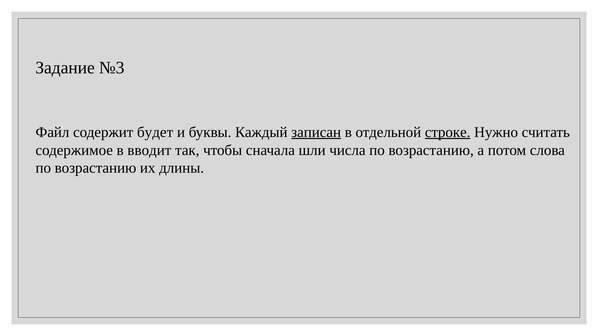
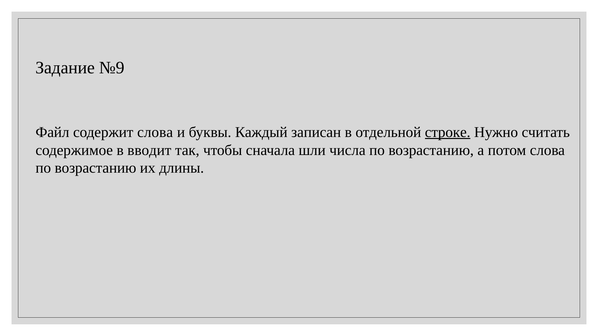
№3: №3 -> №9
содержит будет: будет -> слова
записан underline: present -> none
